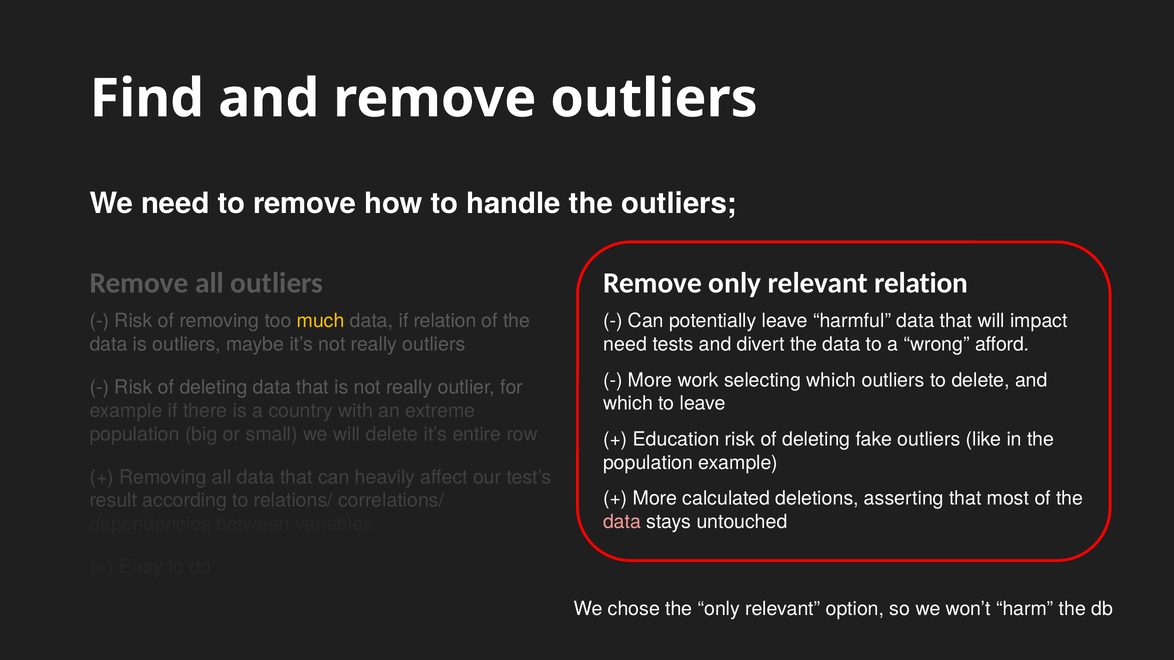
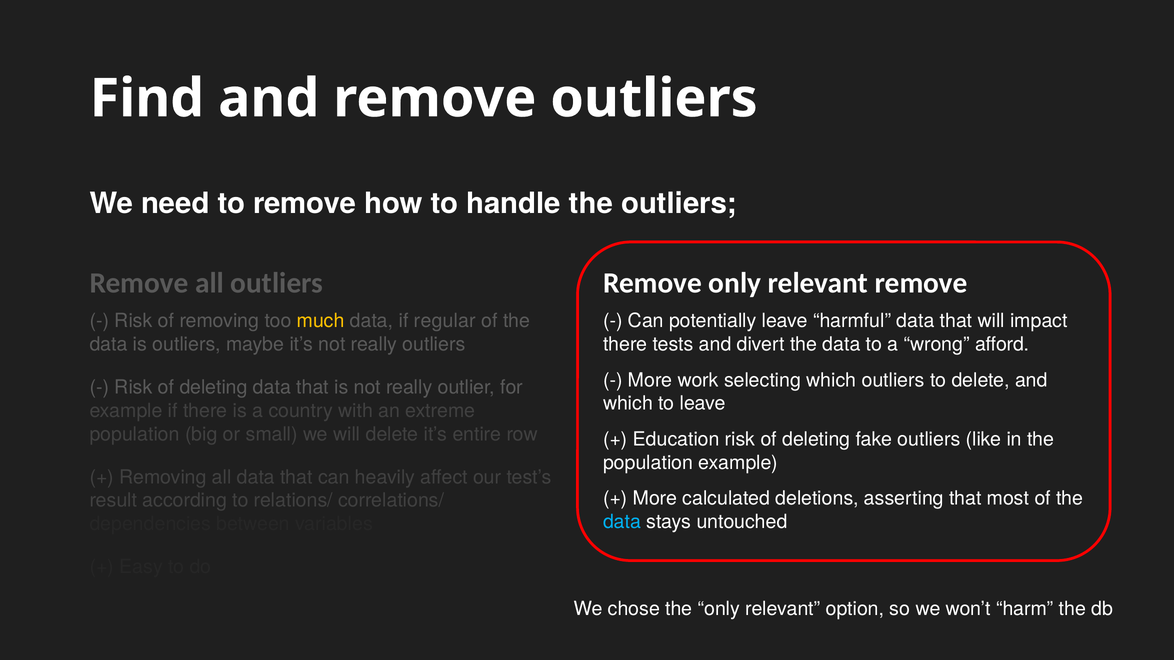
relevant relation: relation -> remove
if relation: relation -> regular
need at (625, 345): need -> there
data at (622, 522) colour: pink -> light blue
